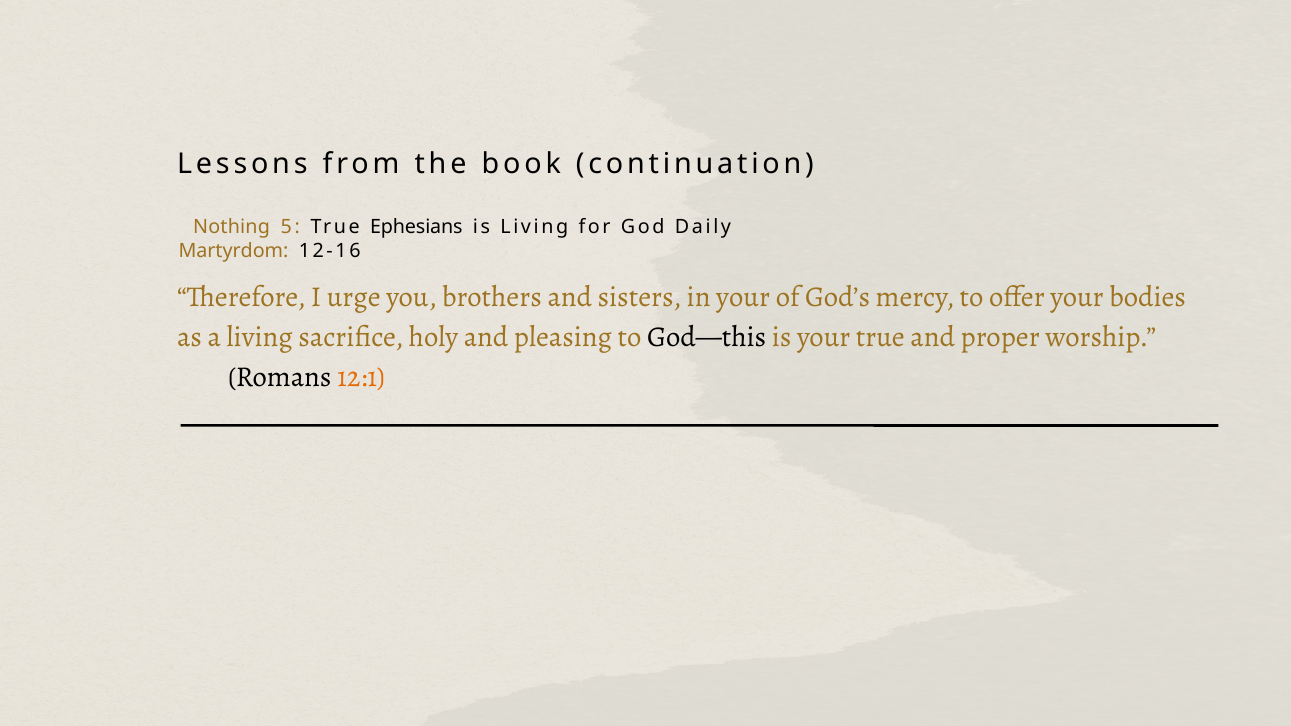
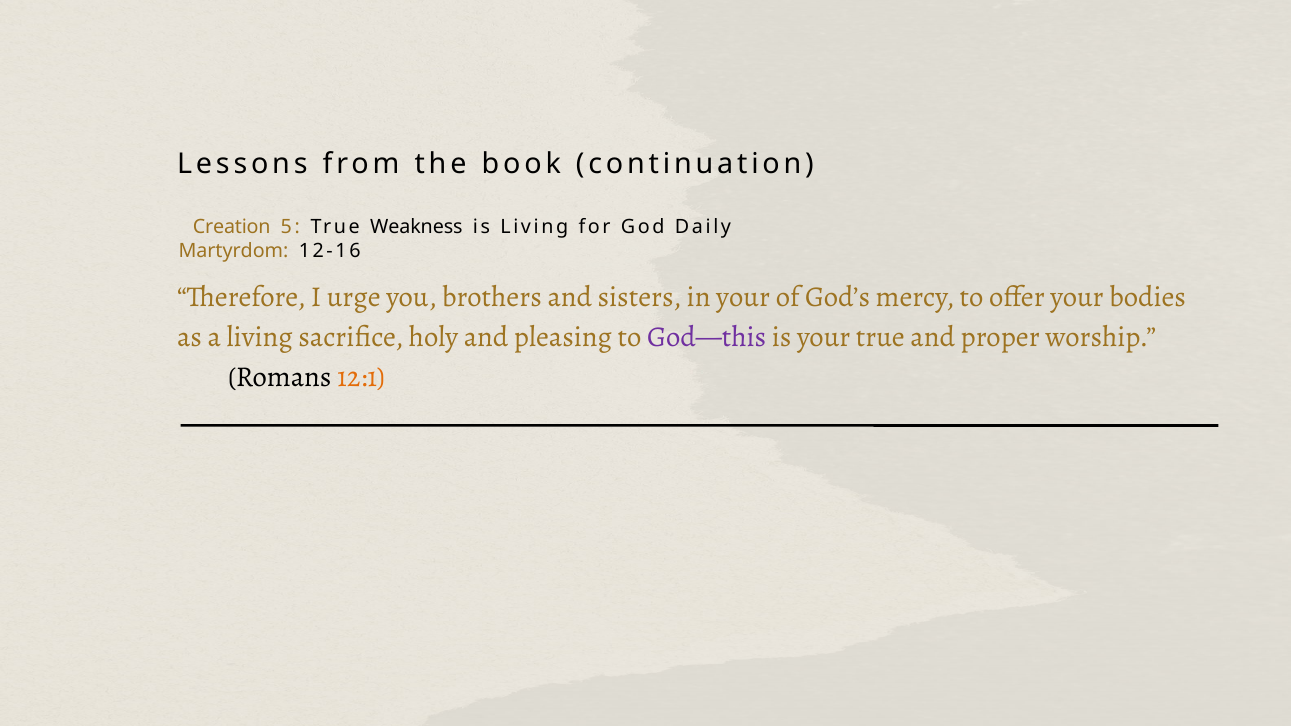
Nothing: Nothing -> Creation
Ephesians: Ephesians -> Weakness
God—this colour: black -> purple
